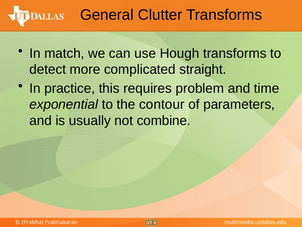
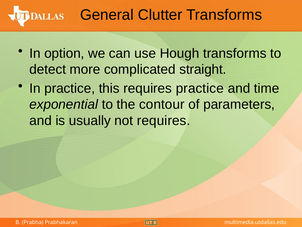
match: match -> option
requires problem: problem -> practice
not combine: combine -> requires
